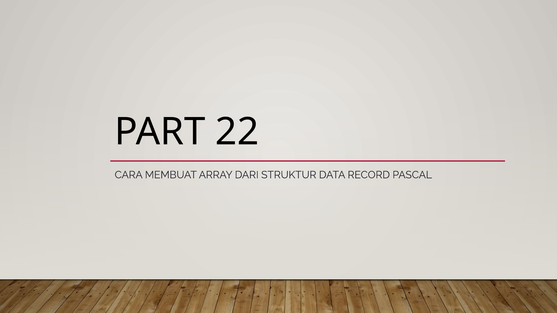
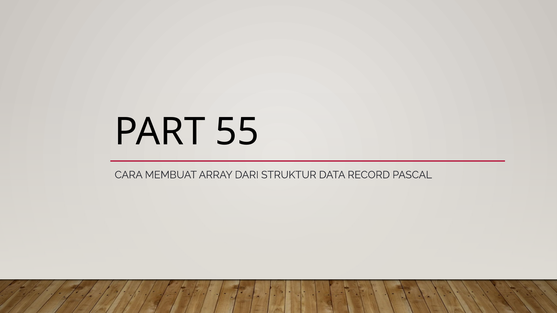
22: 22 -> 55
